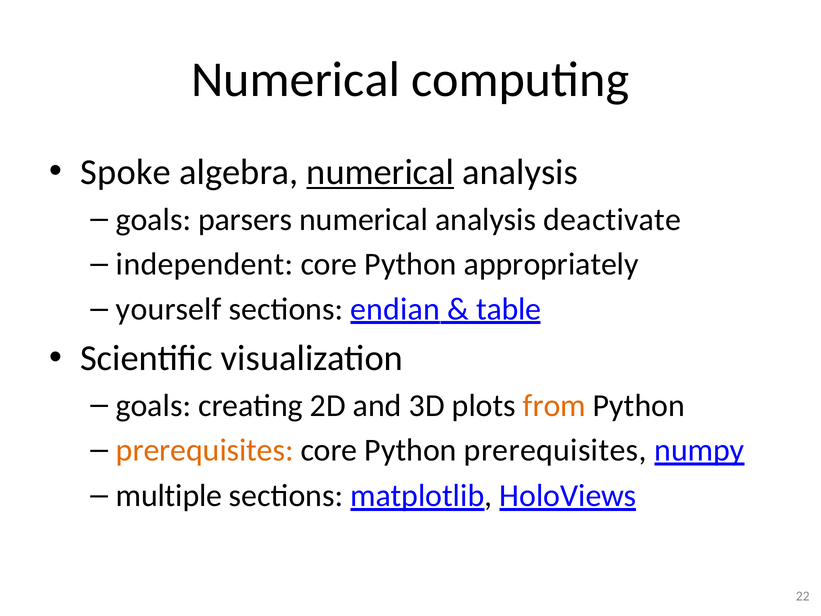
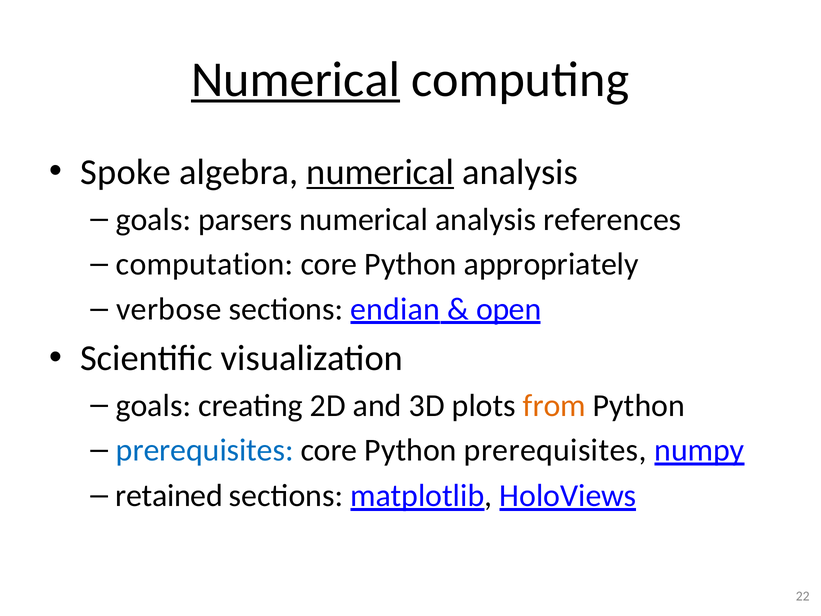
Numerical at (296, 79) underline: none -> present
deactivate: deactivate -> references
independent: independent -> computation
yourself: yourself -> verbose
table: table -> open
prerequisites at (205, 450) colour: orange -> blue
multiple: multiple -> retained
